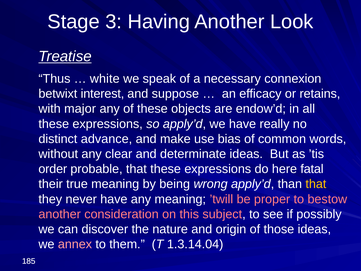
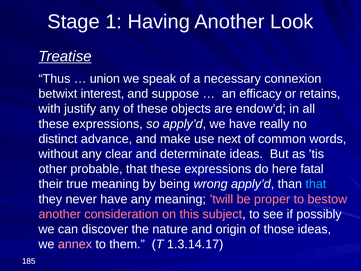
3: 3 -> 1
white: white -> union
major: major -> justify
bias: bias -> next
order: order -> other
that at (316, 184) colour: yellow -> light blue
1.3.14.04: 1.3.14.04 -> 1.3.14.17
